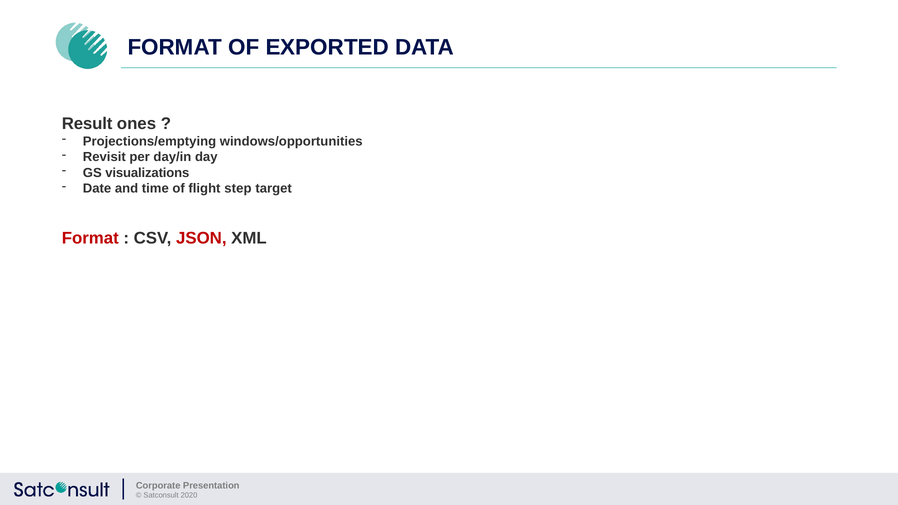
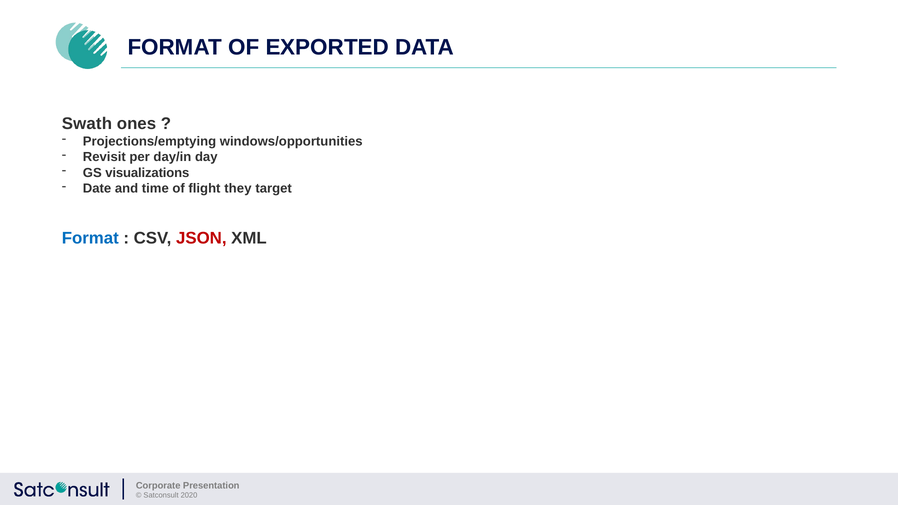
Result: Result -> Swath
step: step -> they
Format at (90, 238) colour: red -> blue
